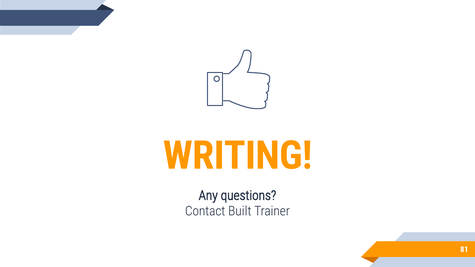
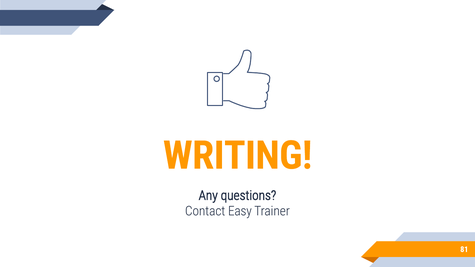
Built: Built -> Easy
